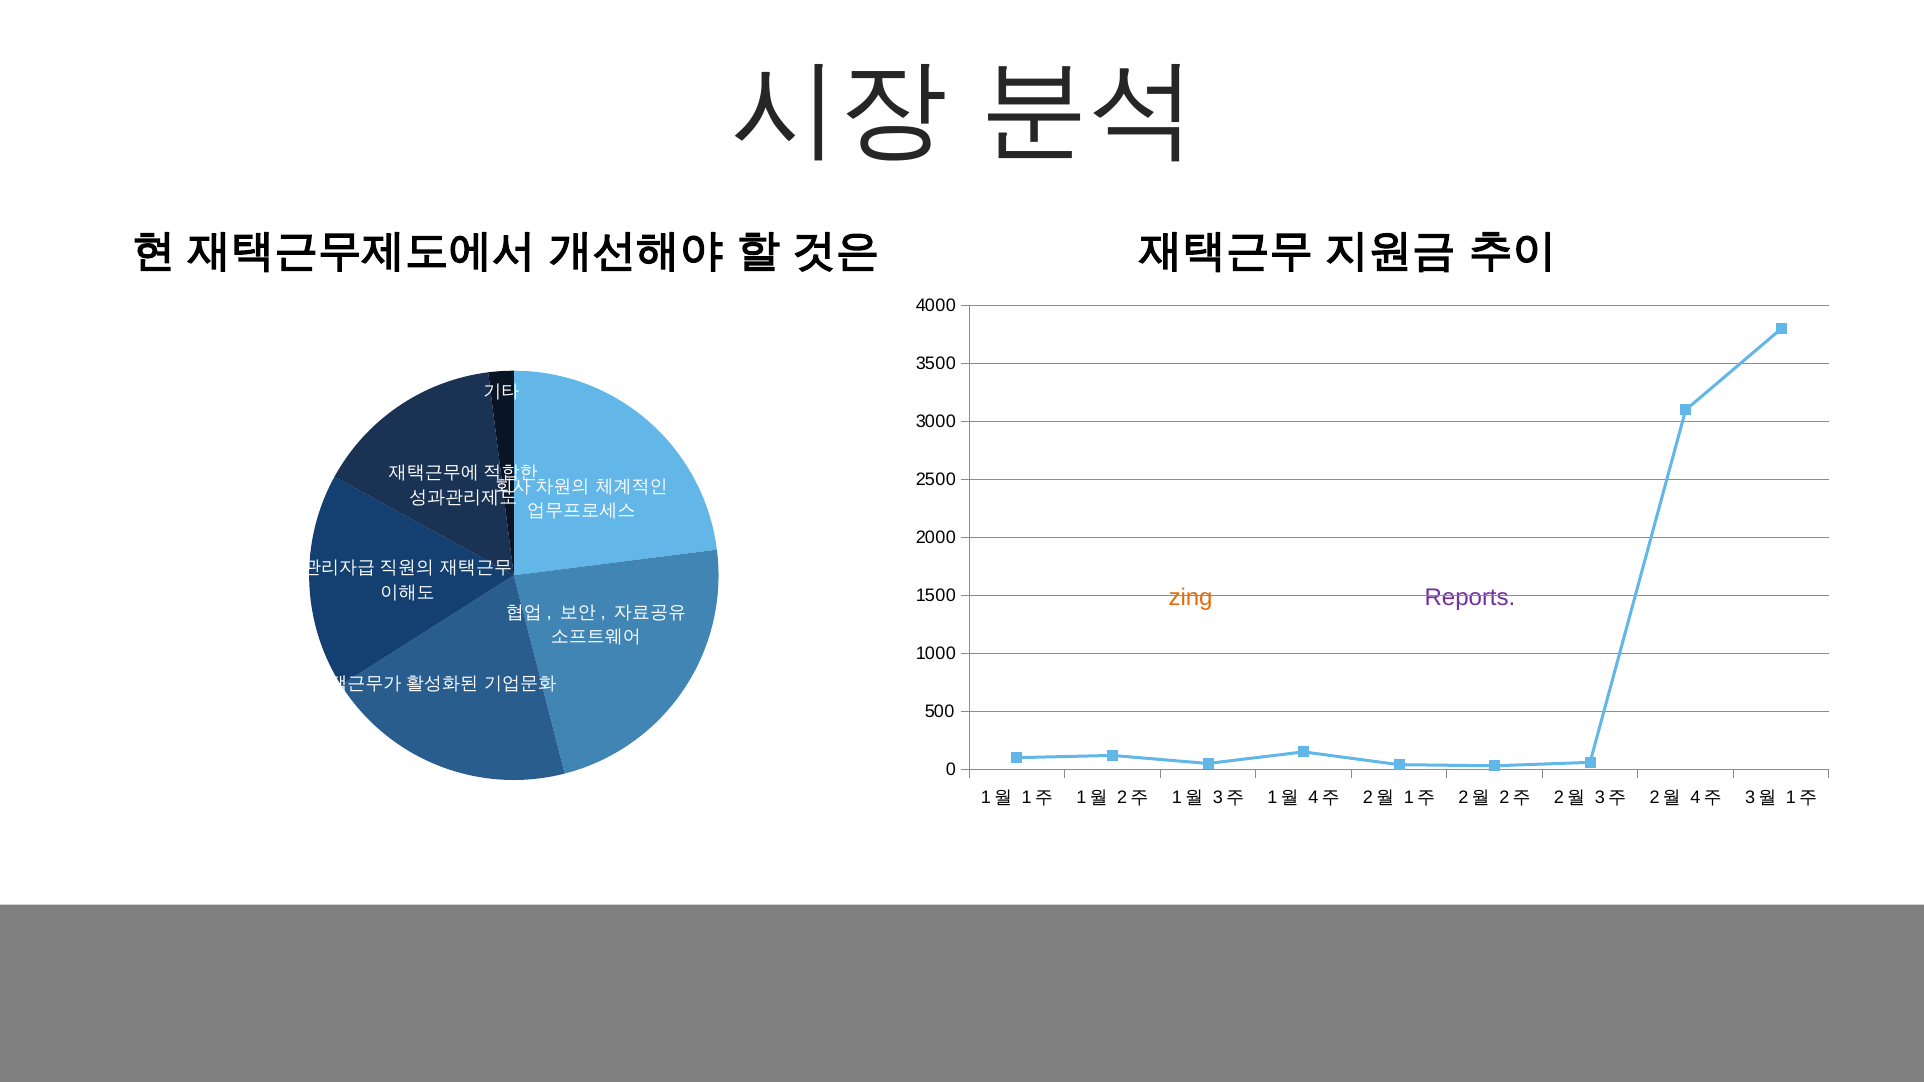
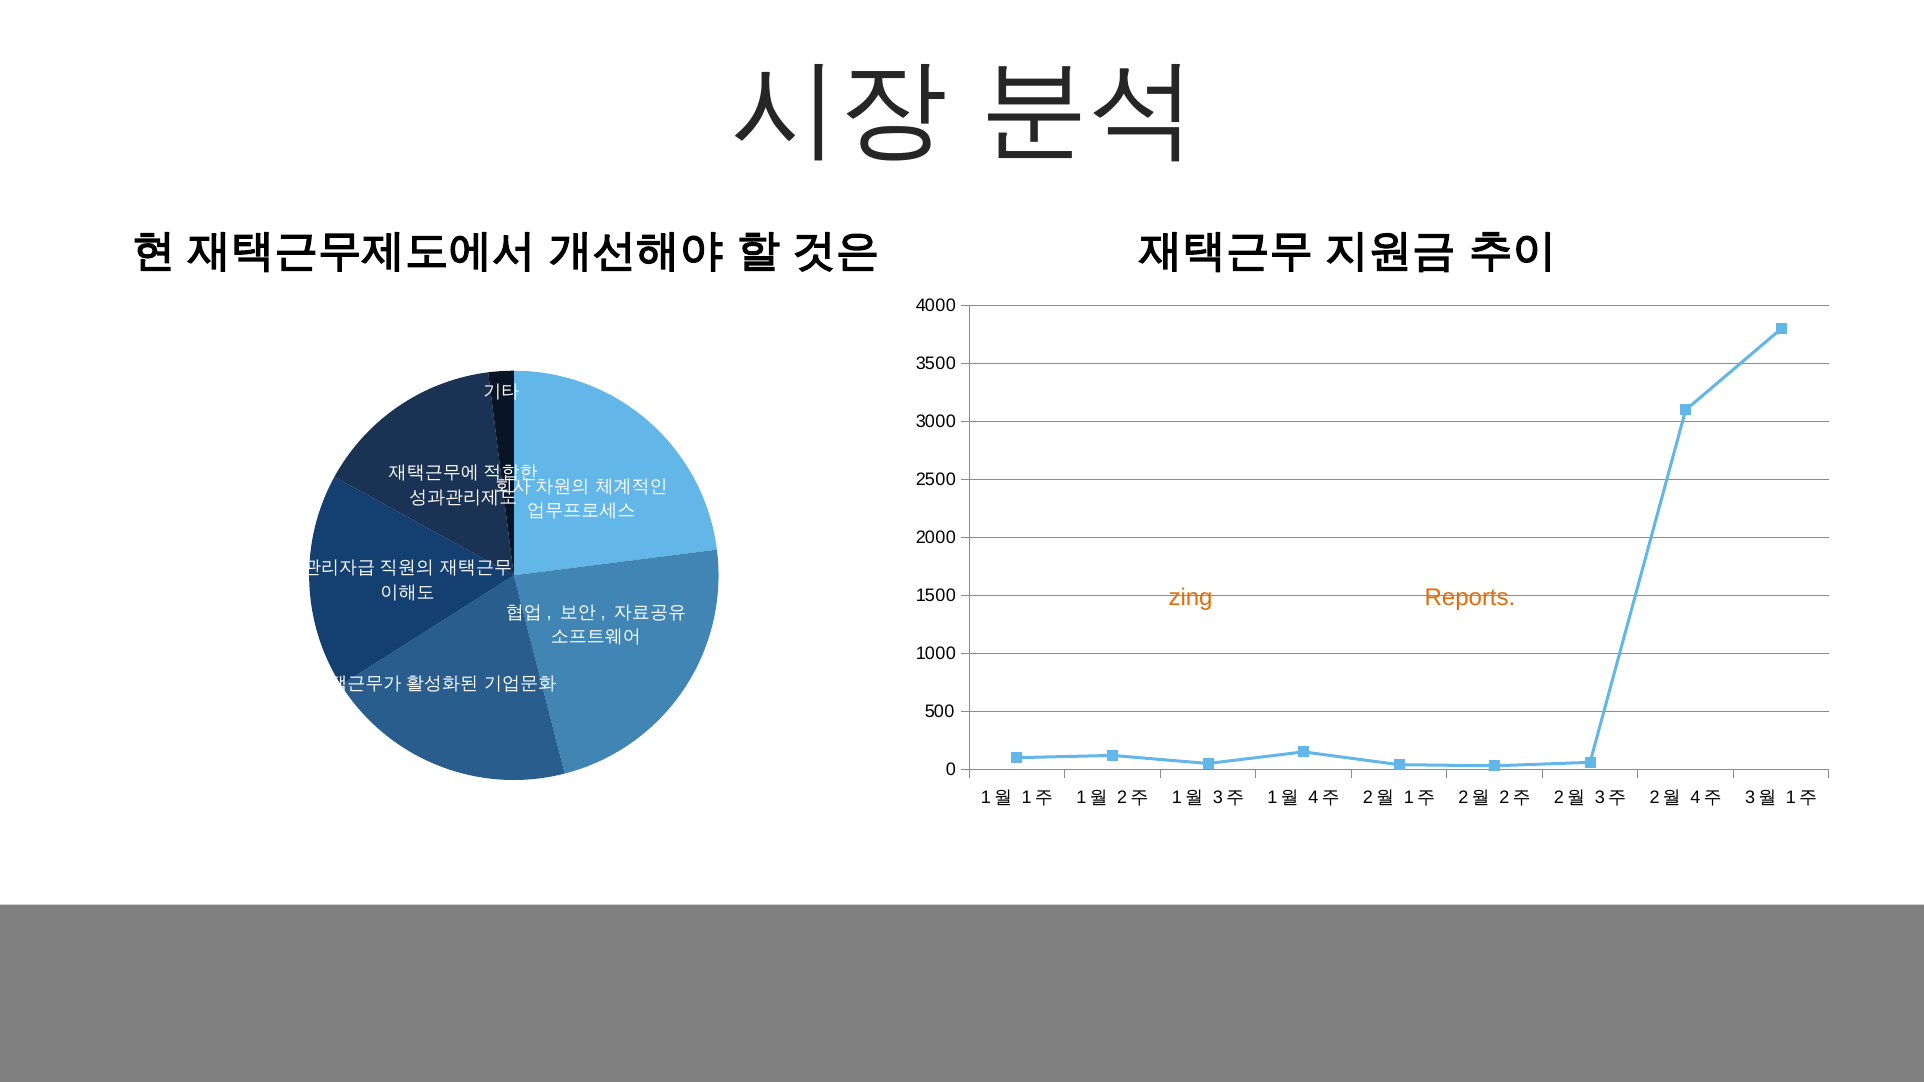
Reports at (1470, 598) colour: purple -> orange
